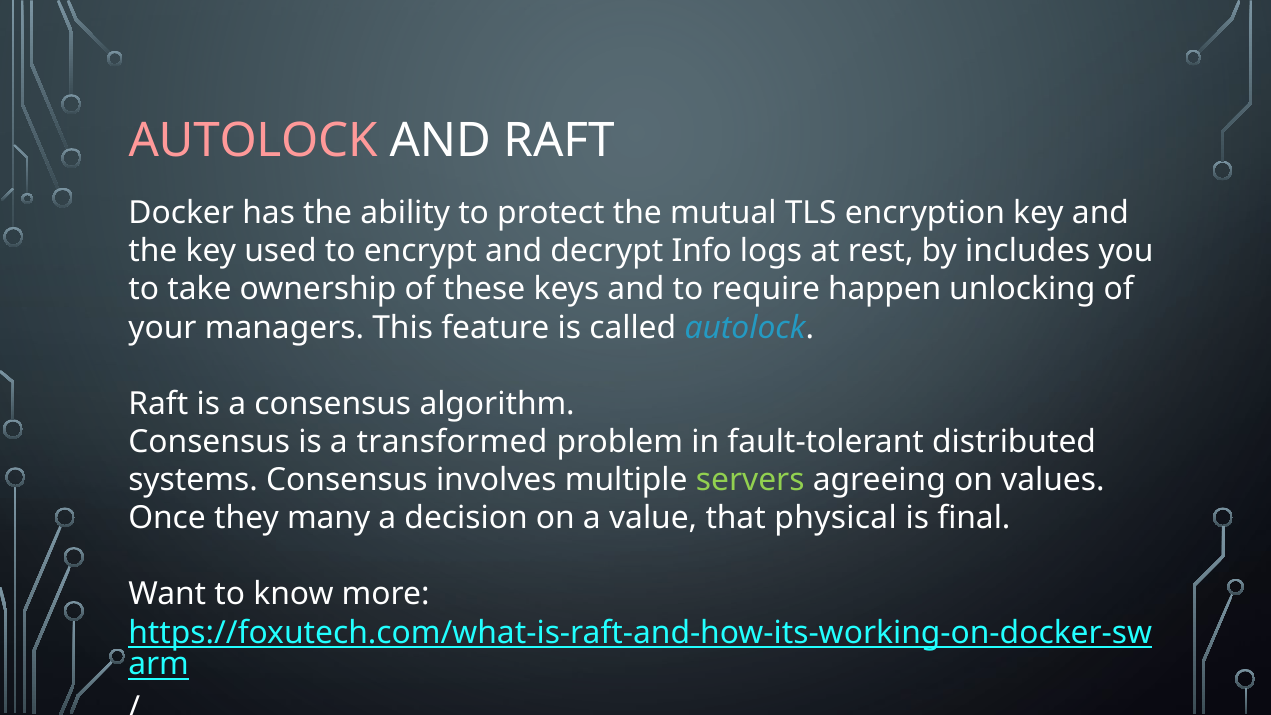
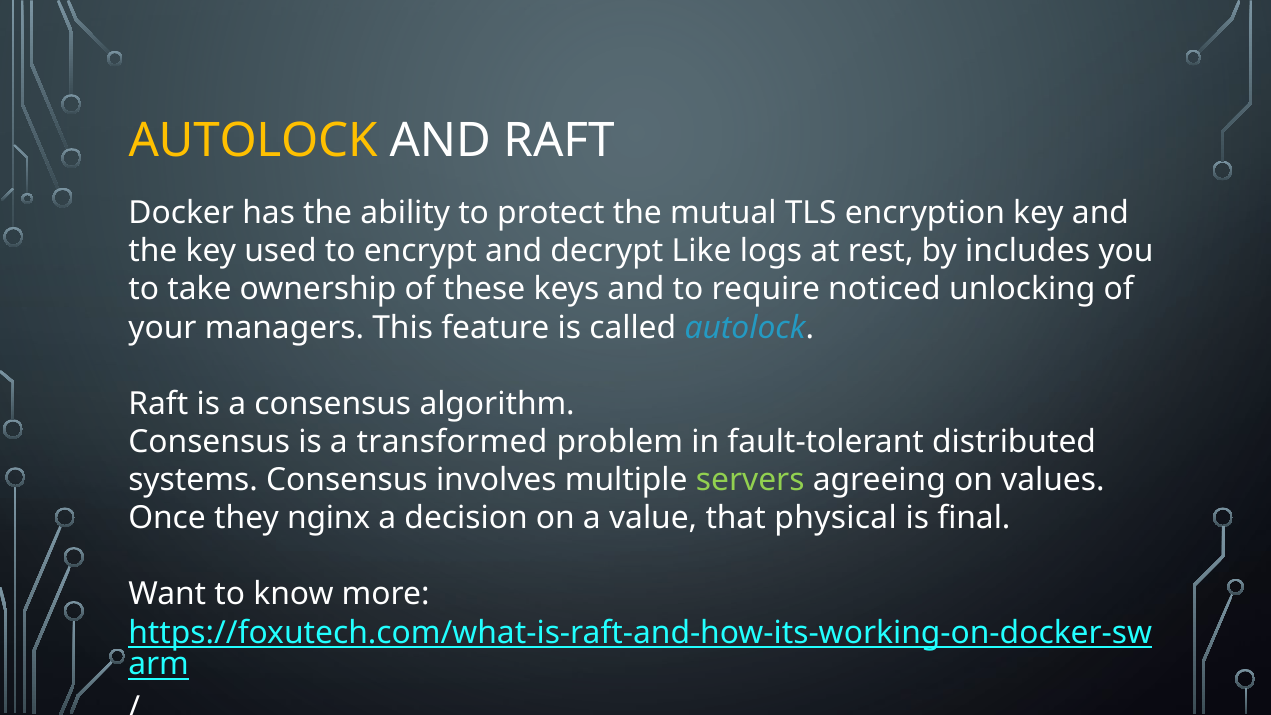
AUTOLOCK at (253, 141) colour: pink -> yellow
Info: Info -> Like
happen: happen -> noticed
many: many -> nginx
